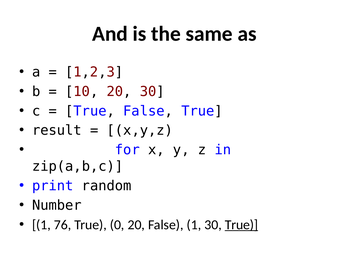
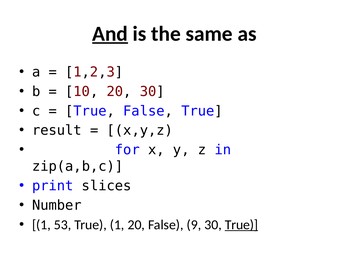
And underline: none -> present
random: random -> slices
76: 76 -> 53
True 0: 0 -> 1
False 1: 1 -> 9
